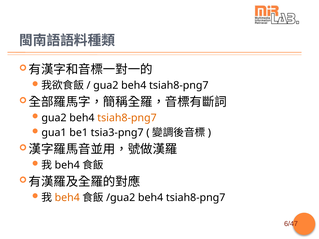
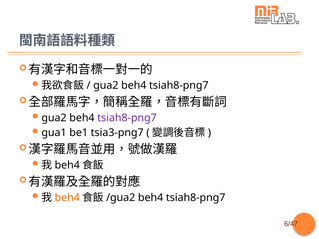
tsiah8-png7 at (127, 118) colour: orange -> purple
